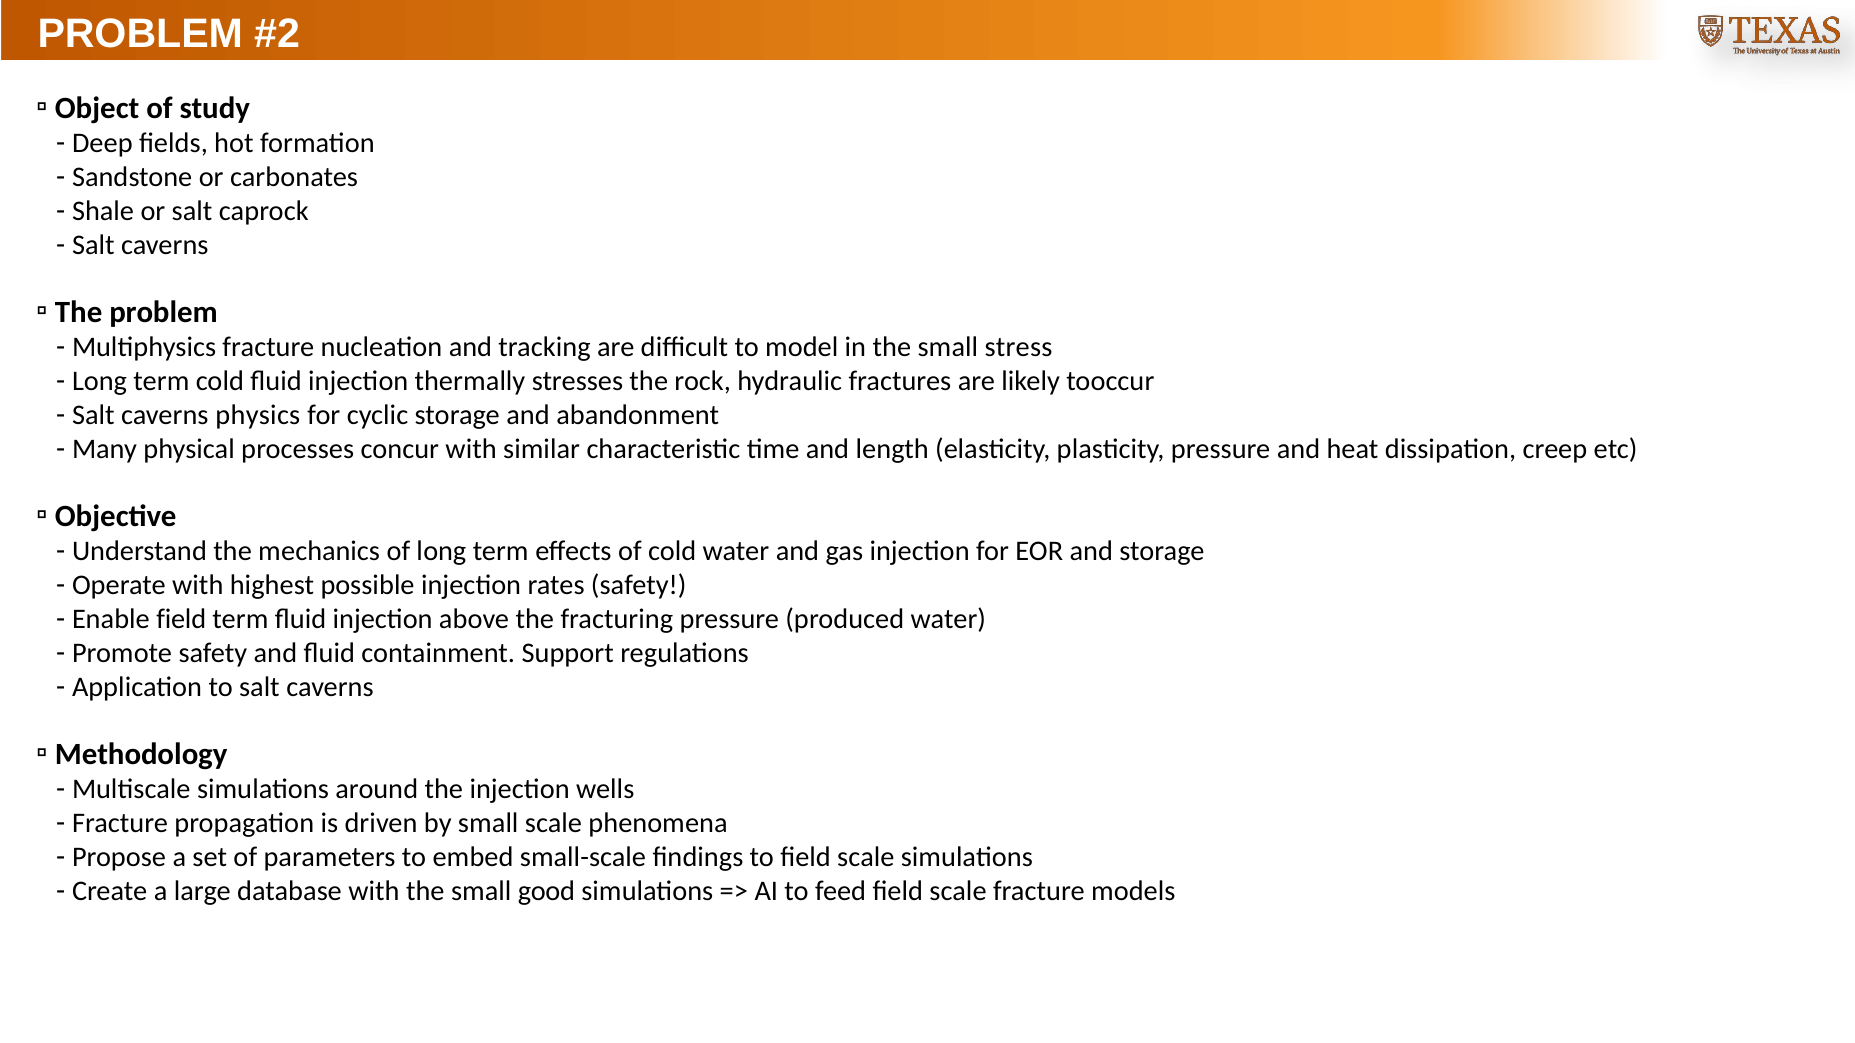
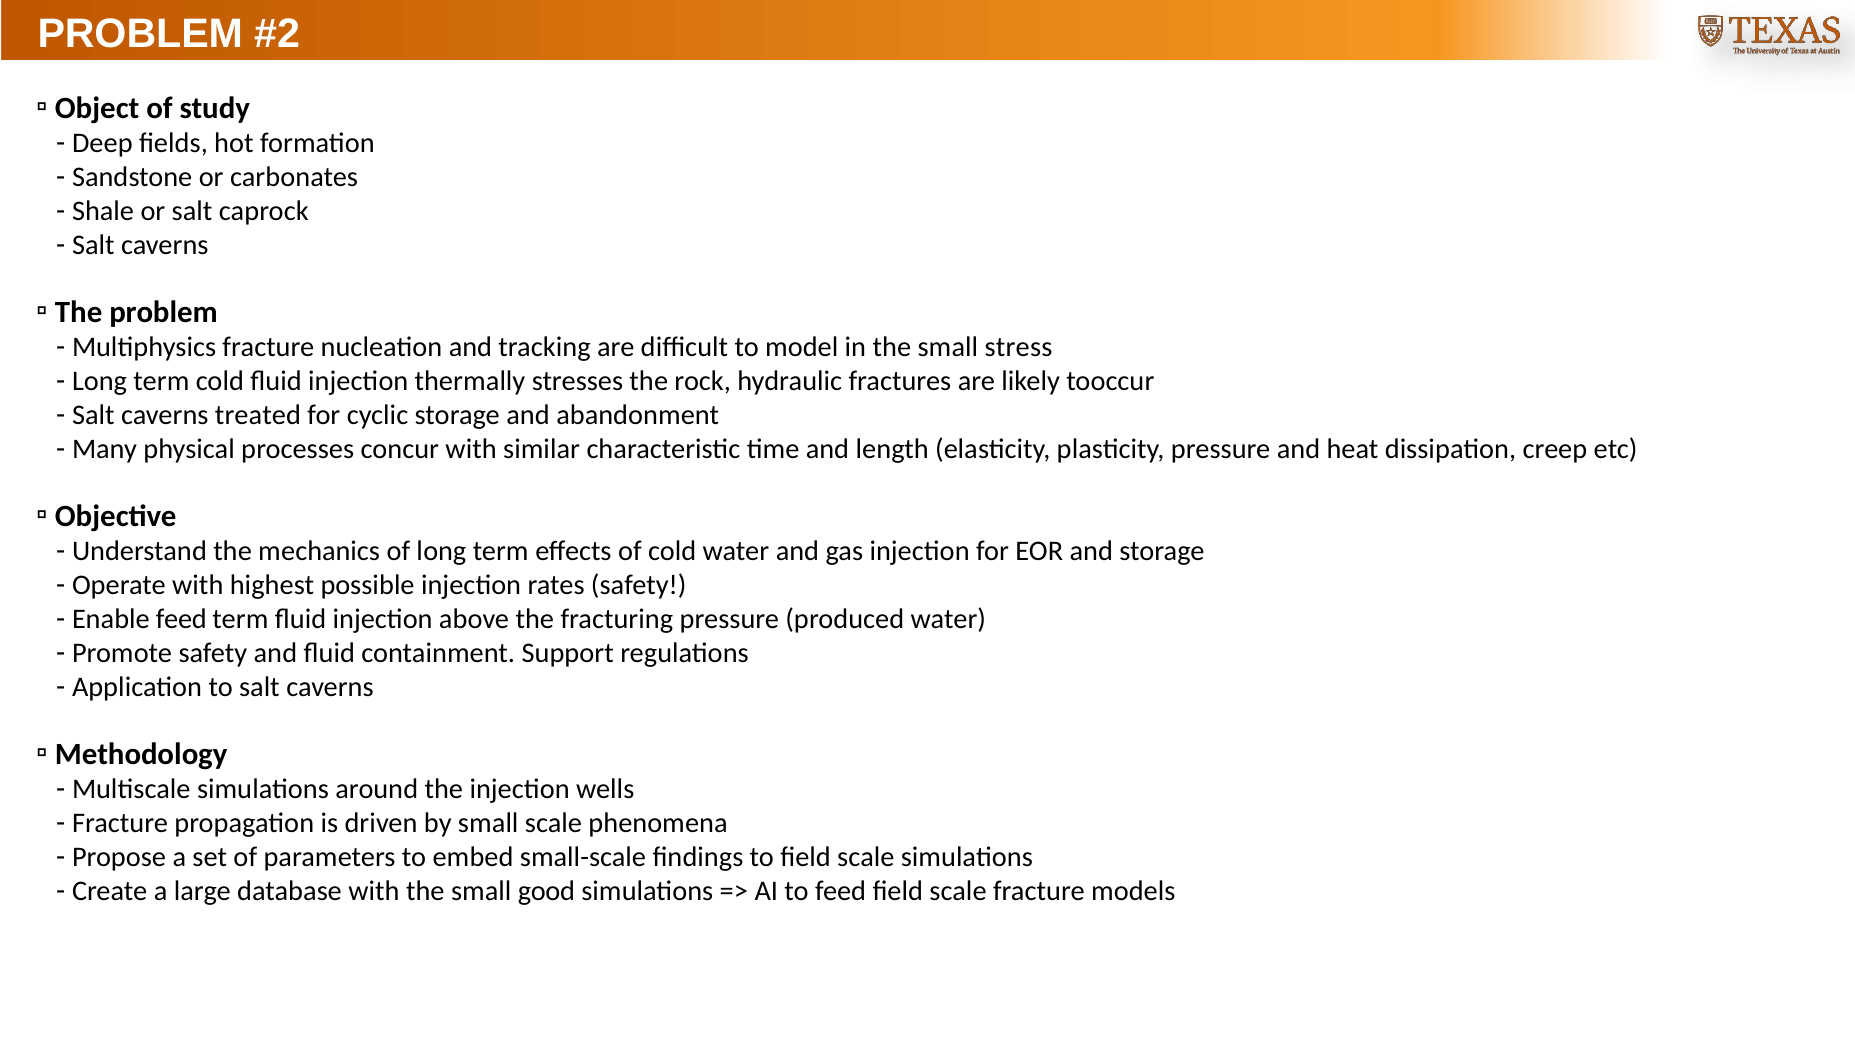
physics: physics -> treated
field at (181, 620): field -> feed
